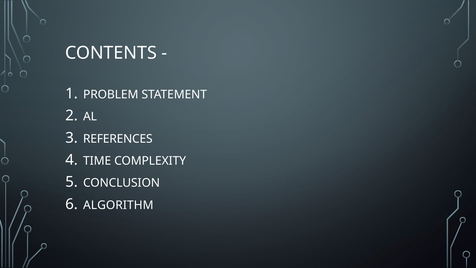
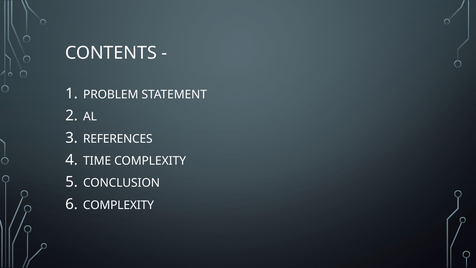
ALGORITHM at (118, 205): ALGORITHM -> COMPLEXITY
